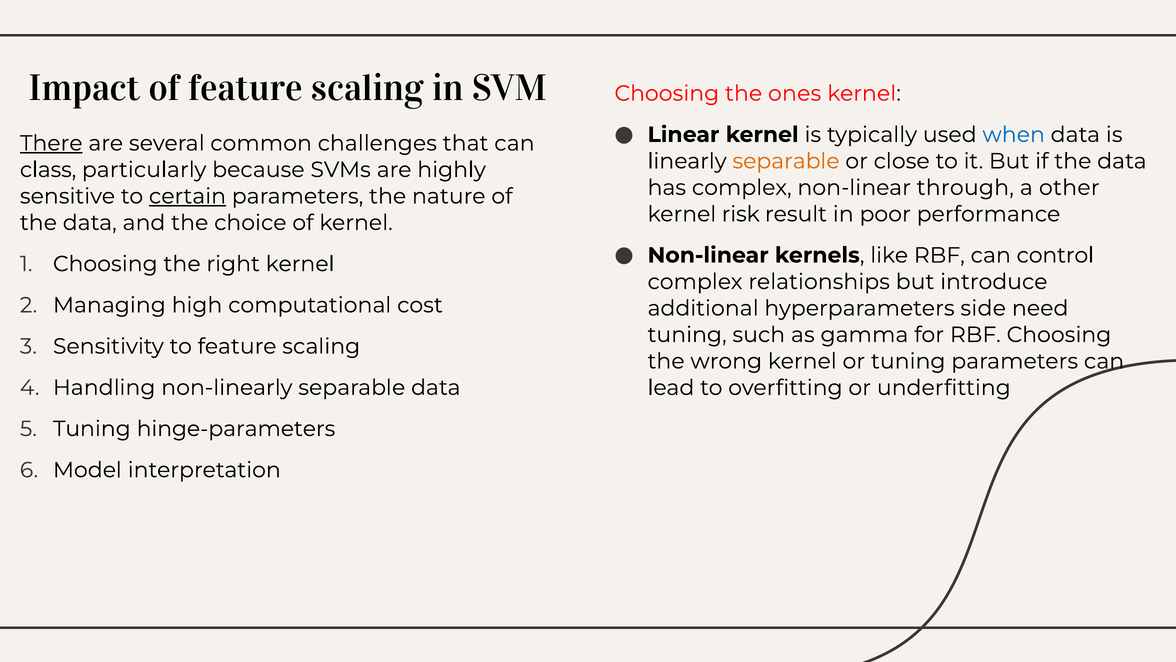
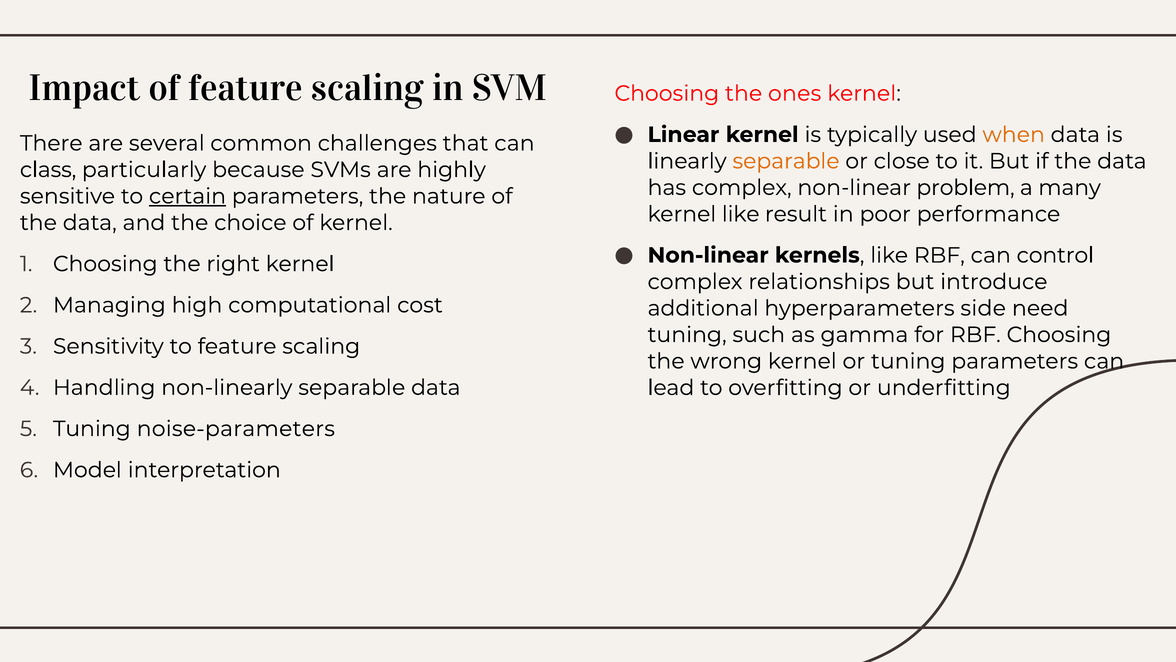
when colour: blue -> orange
There underline: present -> none
through: through -> problem
other: other -> many
kernel risk: risk -> like
hinge-parameters: hinge-parameters -> noise-parameters
